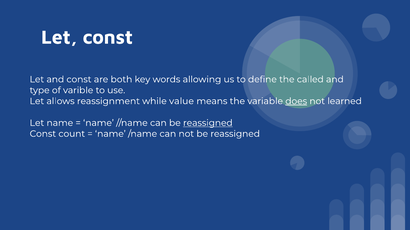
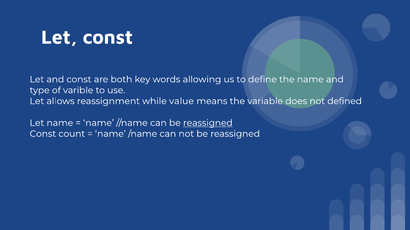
the called: called -> name
does underline: present -> none
learned: learned -> defined
